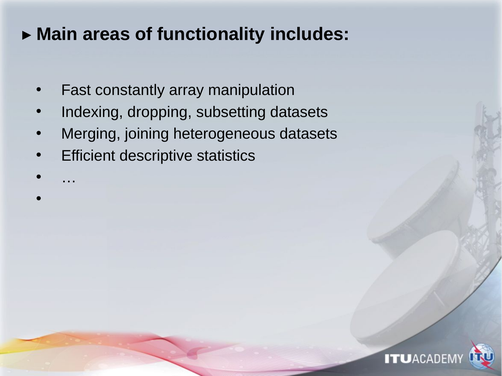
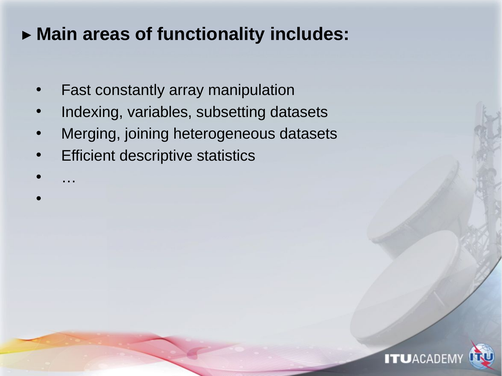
dropping: dropping -> variables
